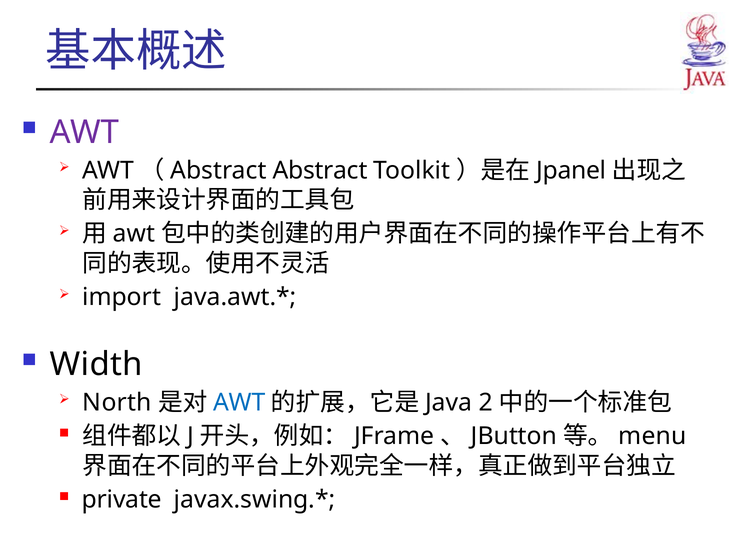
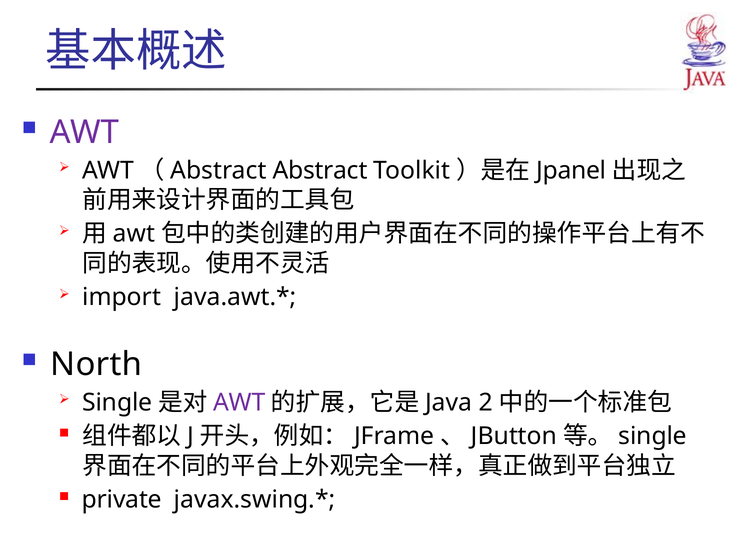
Width: Width -> North
North at (117, 403): North -> Single
AWT at (239, 403) colour: blue -> purple
menu at (652, 437): menu -> single
